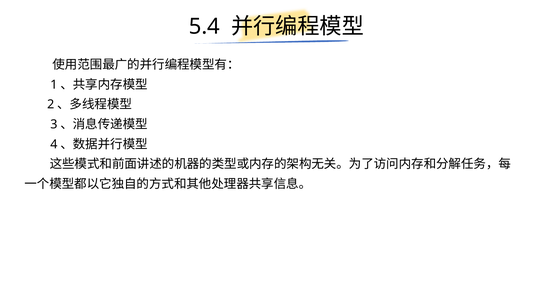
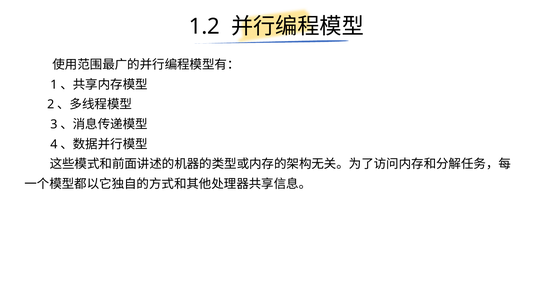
5.4: 5.4 -> 1.2
